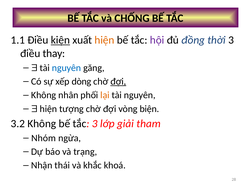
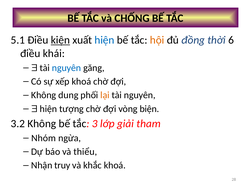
1.1: 1.1 -> 5.1
hiện at (104, 40) colour: orange -> blue
hội colour: purple -> orange
thời 3: 3 -> 6
thay: thay -> khái
xếp dòng: dòng -> khoá
đợi at (118, 82) underline: present -> none
nhân: nhân -> dung
trạng: trạng -> thiểu
thái: thái -> truy
